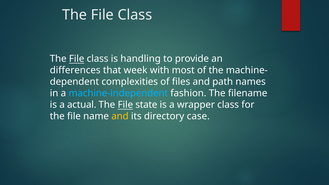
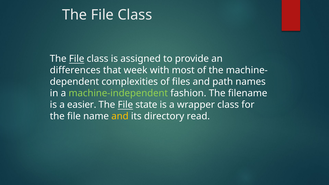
handling: handling -> assigned
machine-independent colour: light blue -> light green
actual: actual -> easier
case: case -> read
